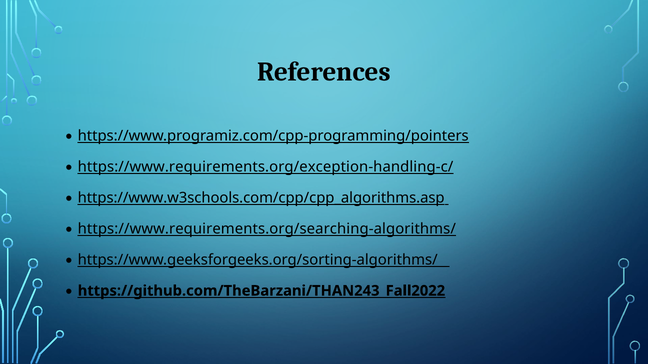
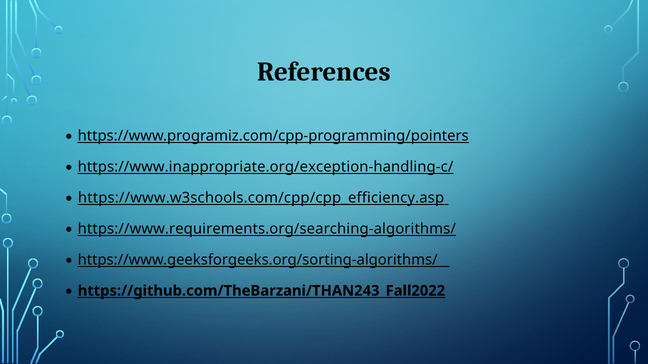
https://www.requirements.org/exception-handling-c/: https://www.requirements.org/exception-handling-c/ -> https://www.inappropriate.org/exception-handling-c/
https://www.w3schools.com/cpp/cpp_algorithms.asp: https://www.w3schools.com/cpp/cpp_algorithms.asp -> https://www.w3schools.com/cpp/cpp_efficiency.asp
